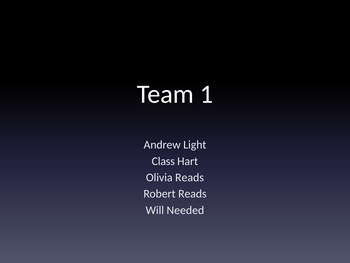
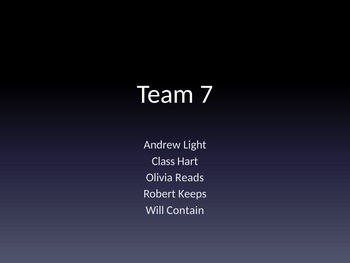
1: 1 -> 7
Robert Reads: Reads -> Keeps
Needed: Needed -> Contain
